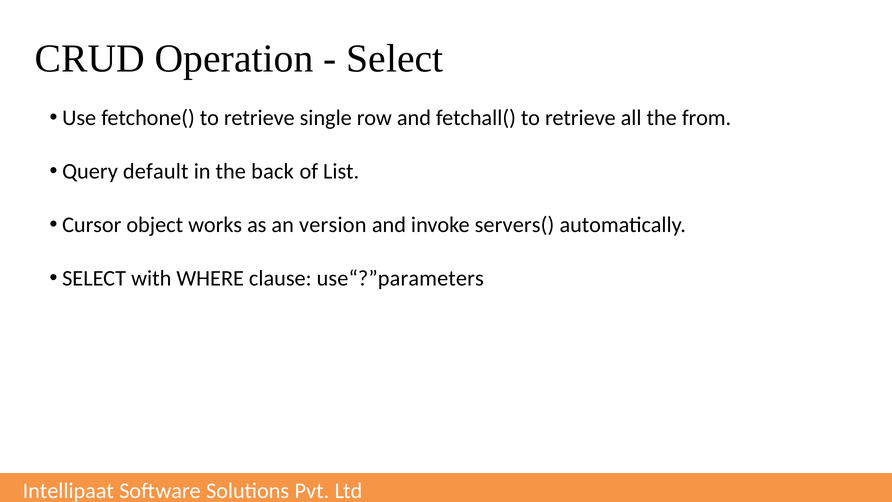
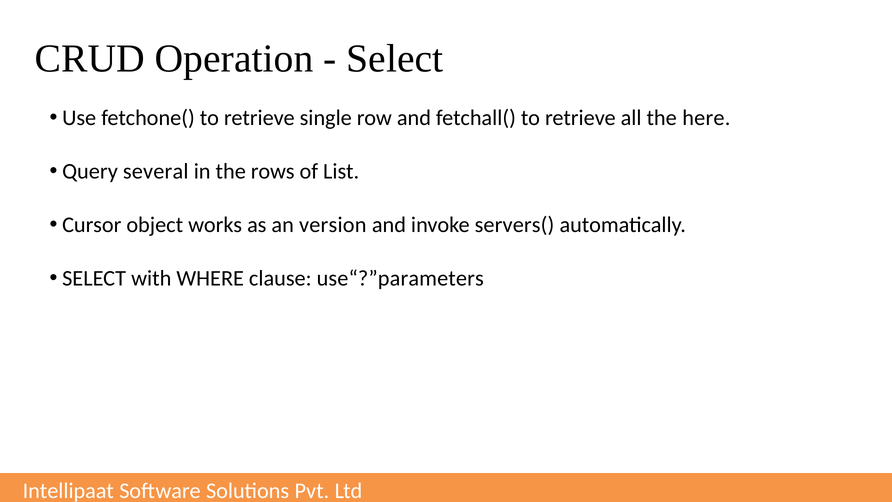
from: from -> here
default: default -> several
back: back -> rows
